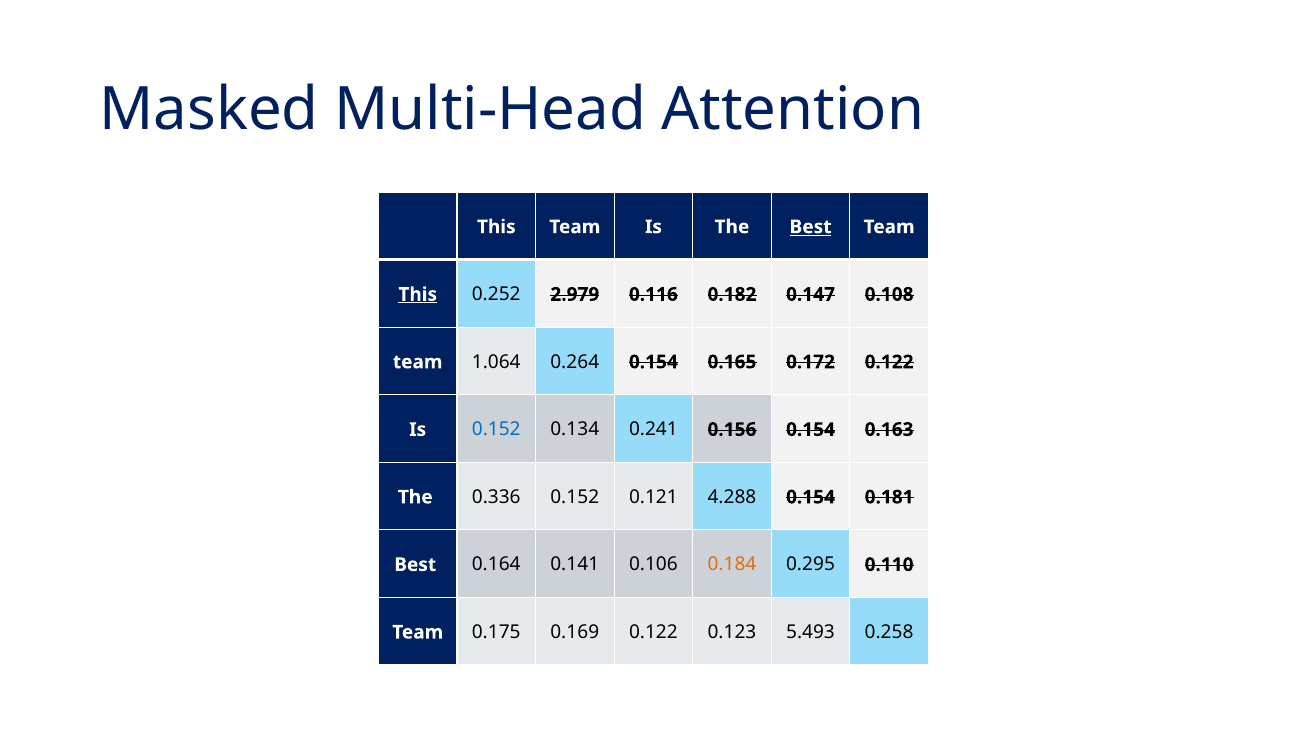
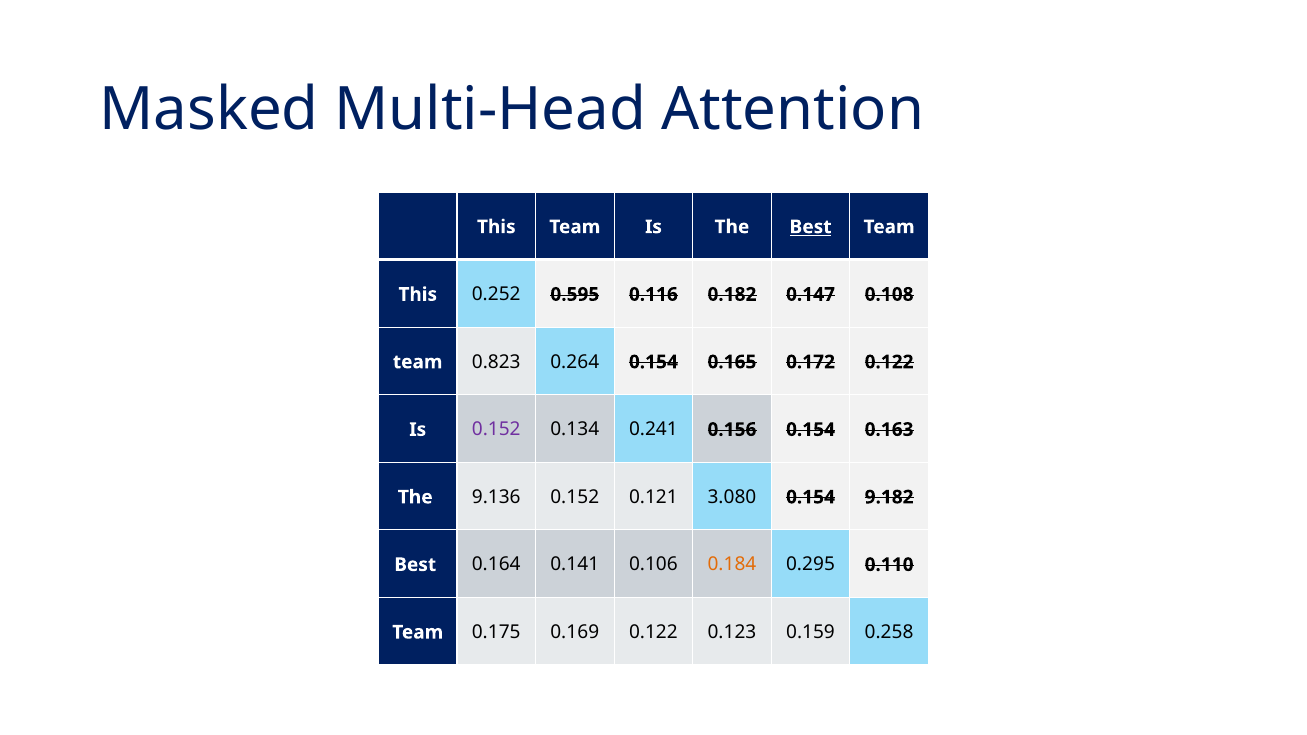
This at (418, 295) underline: present -> none
2.979: 2.979 -> 0.595
1.064: 1.064 -> 0.823
0.152 at (496, 430) colour: blue -> purple
0.336: 0.336 -> 9.136
4.288: 4.288 -> 3.080
0.181: 0.181 -> 9.182
5.493: 5.493 -> 0.159
